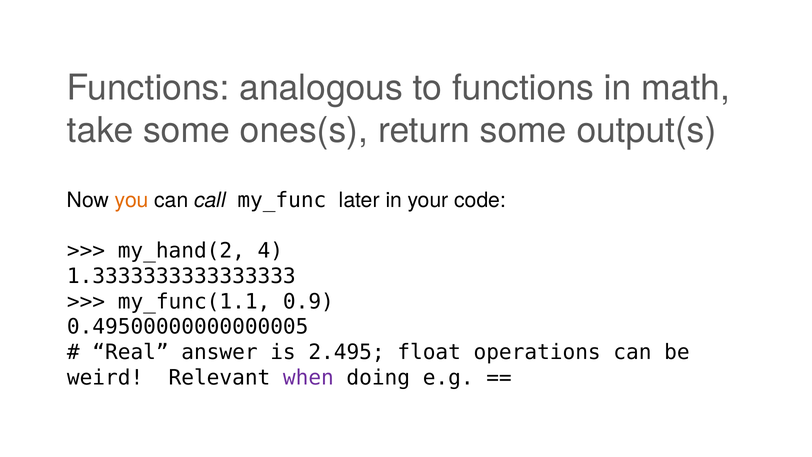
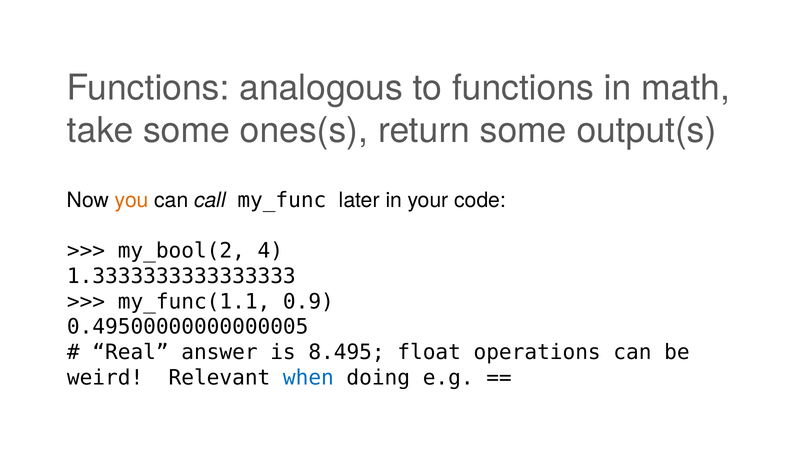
my_hand(2: my_hand(2 -> my_bool(2
2.495: 2.495 -> 8.495
when colour: purple -> blue
